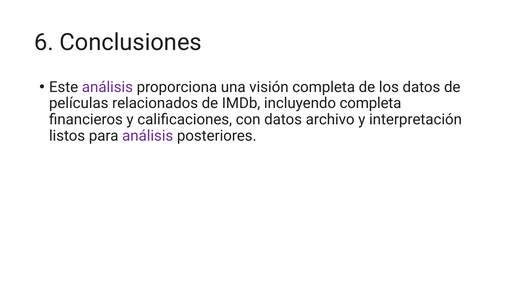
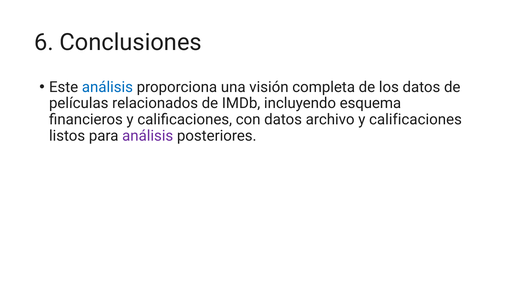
análisis at (107, 87) colour: purple -> blue
incluyendo completa: completa -> esquema
interpretación at (416, 120): interpretación -> calificaciones
